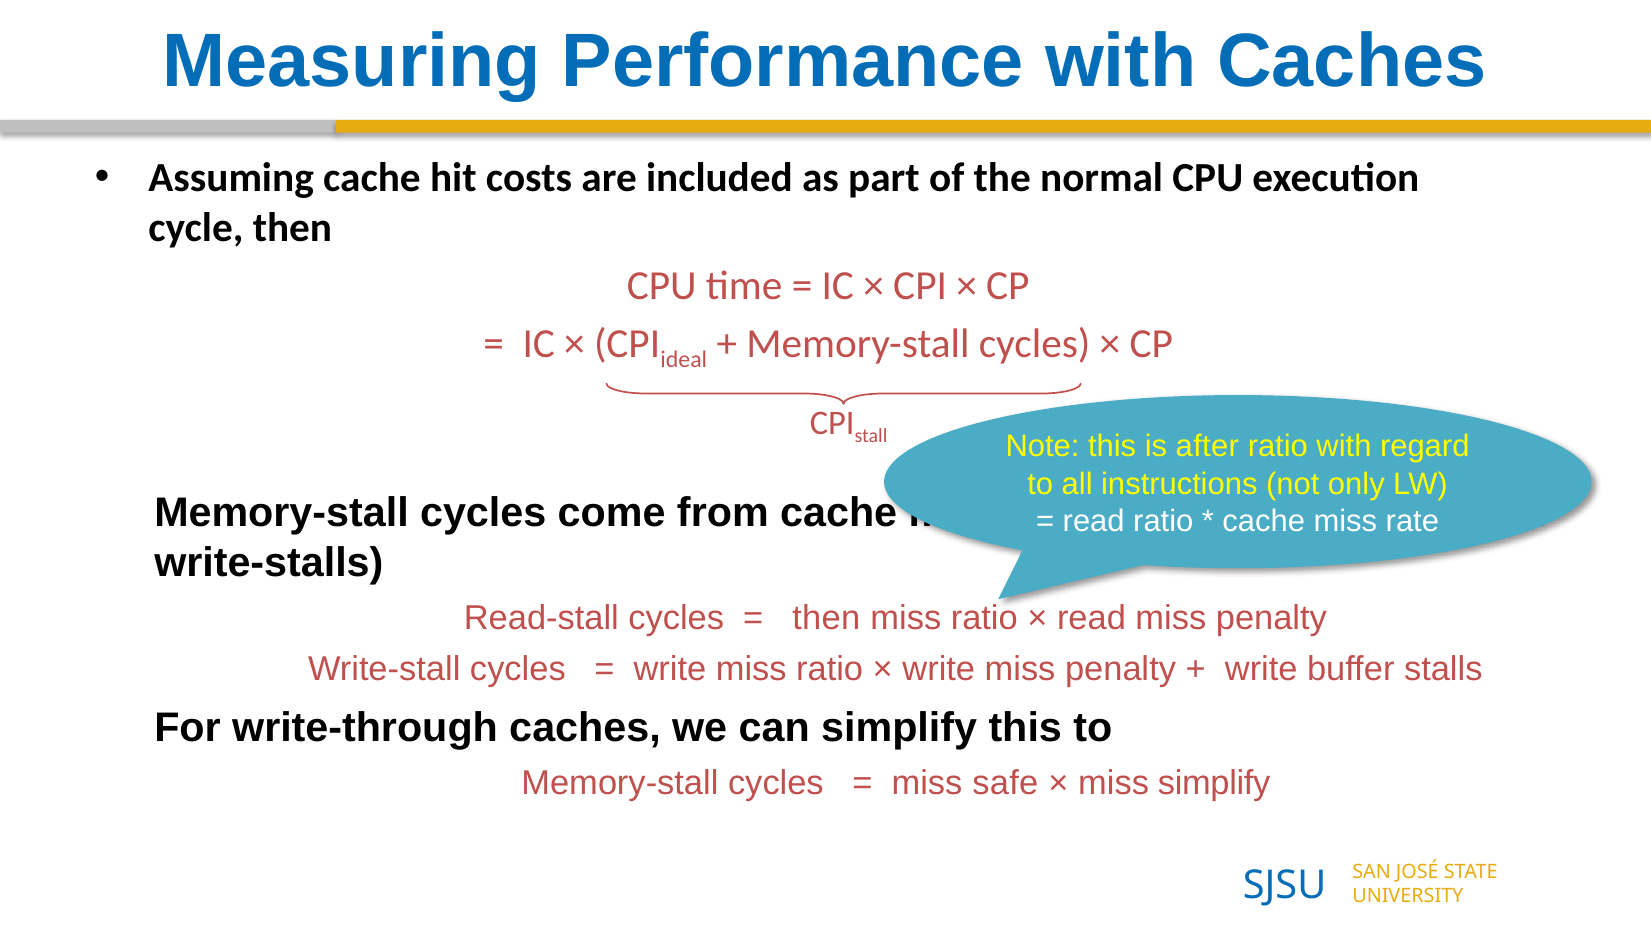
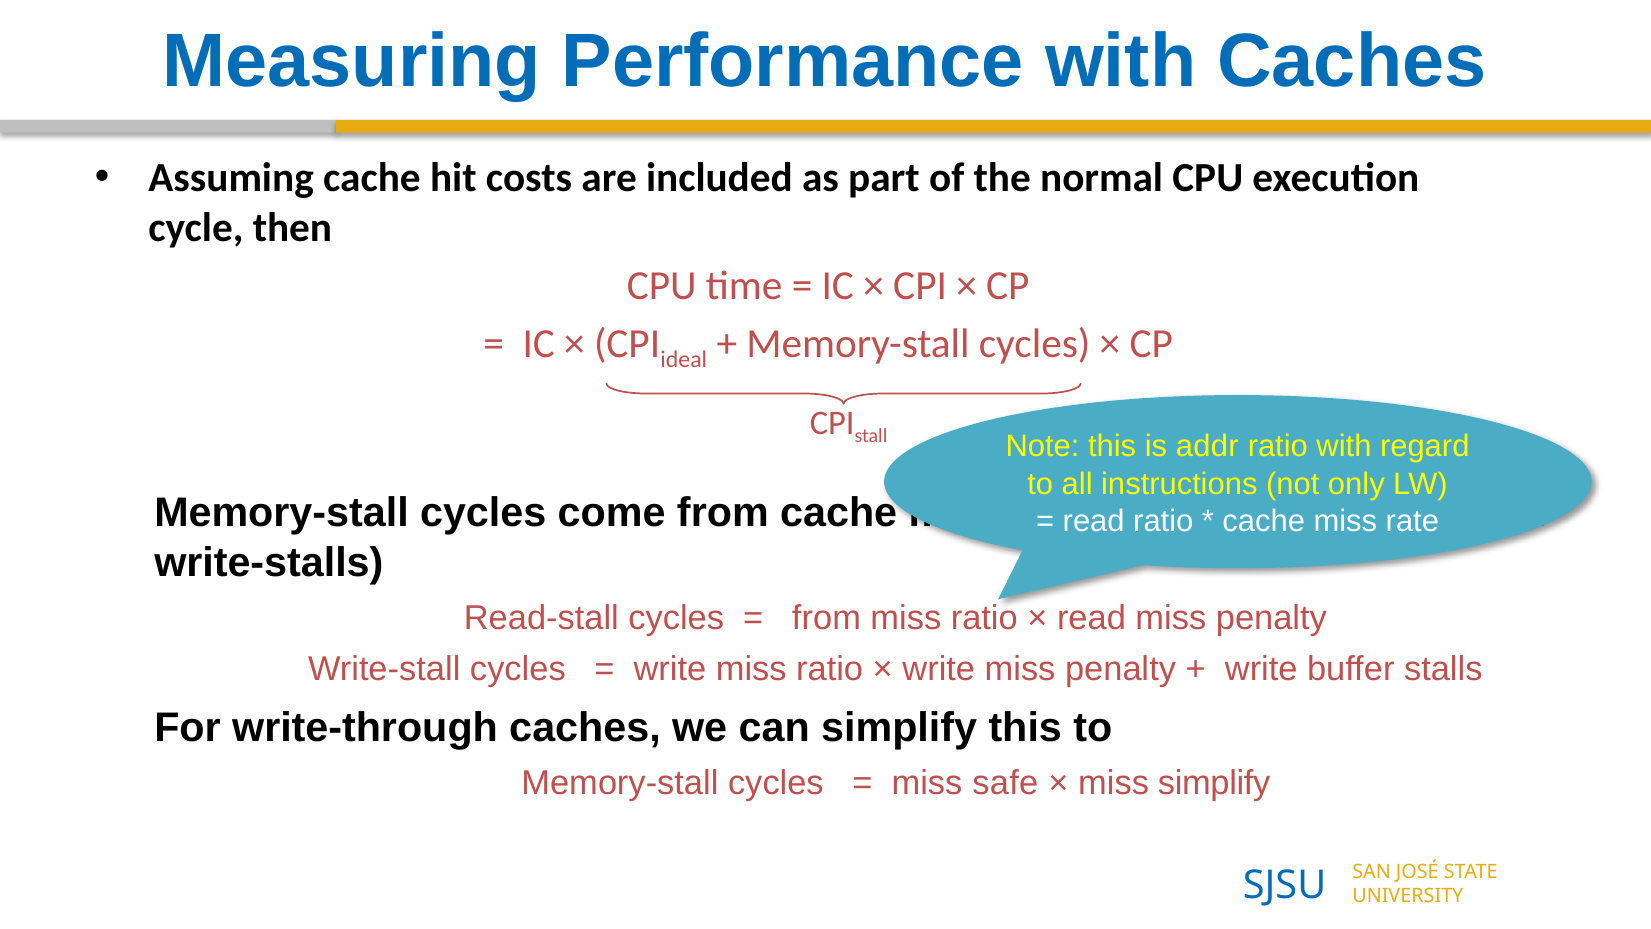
after: after -> addr
then at (826, 617): then -> from
